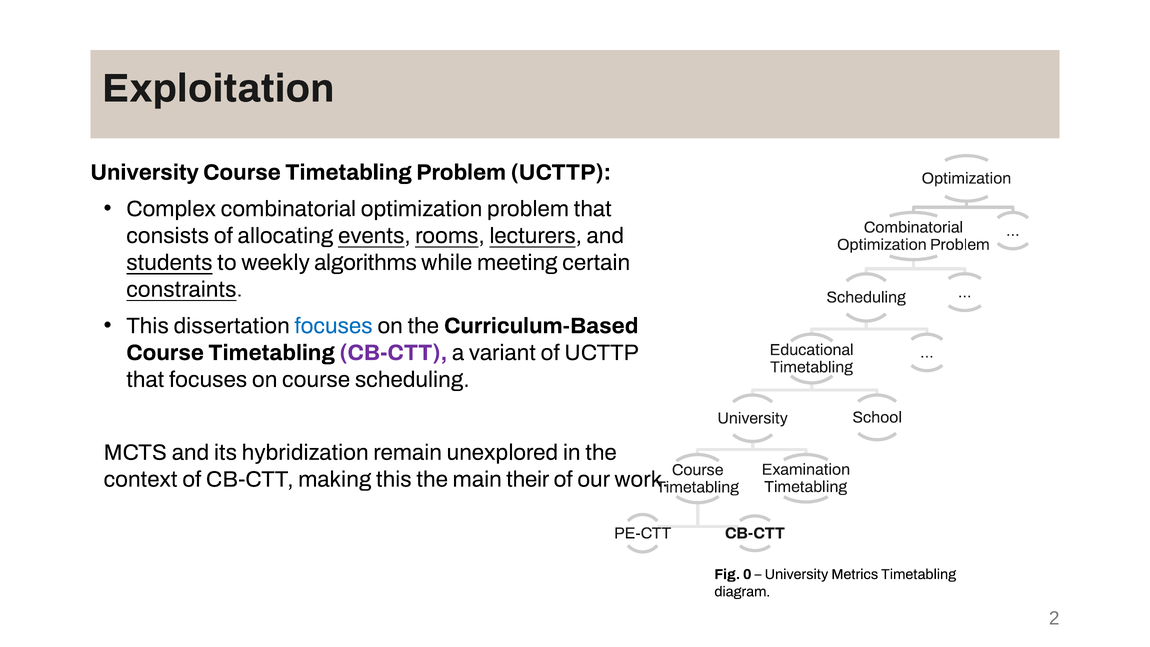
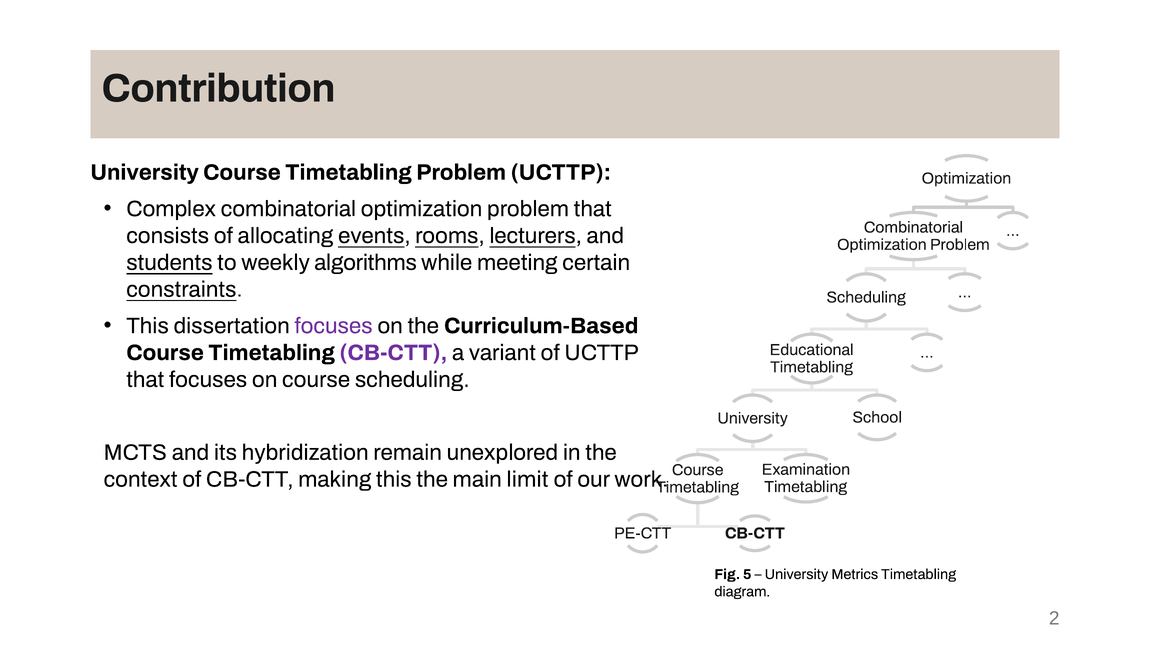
Exploitation: Exploitation -> Contribution
focuses at (333, 326) colour: blue -> purple
their: their -> limit
0: 0 -> 5
